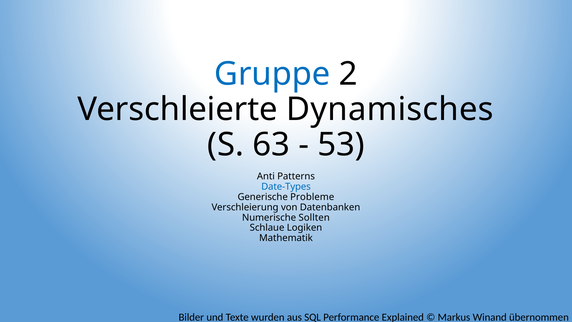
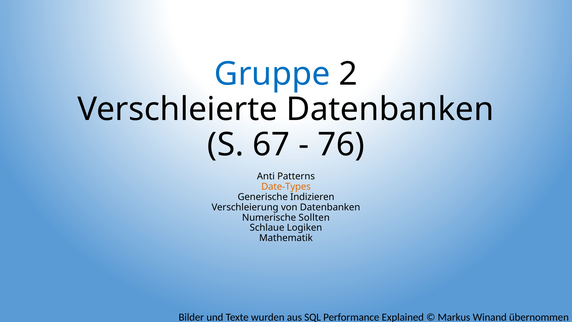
Verschleierte Dynamisches: Dynamisches -> Datenbanken
63: 63 -> 67
53: 53 -> 76
Date-Types colour: blue -> orange
Probleme: Probleme -> Indizieren
